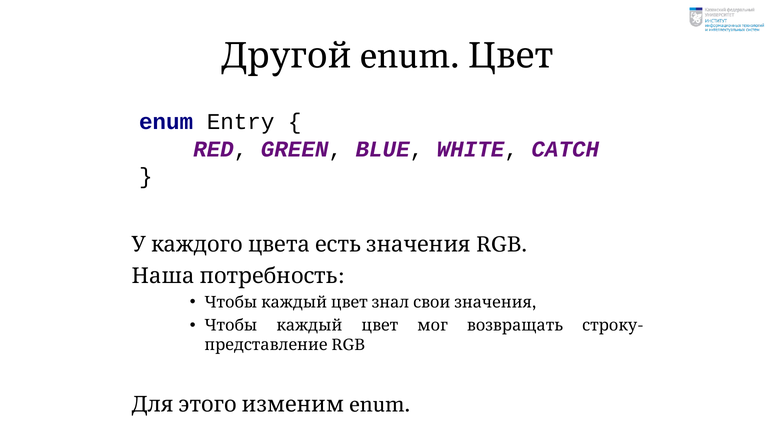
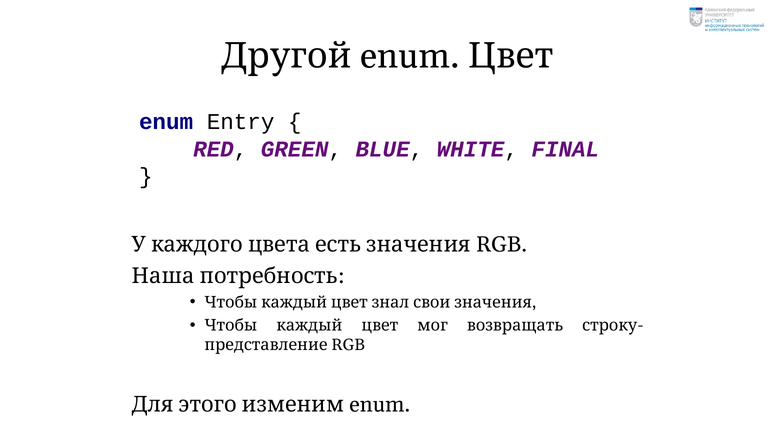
CATCH: CATCH -> FINAL
